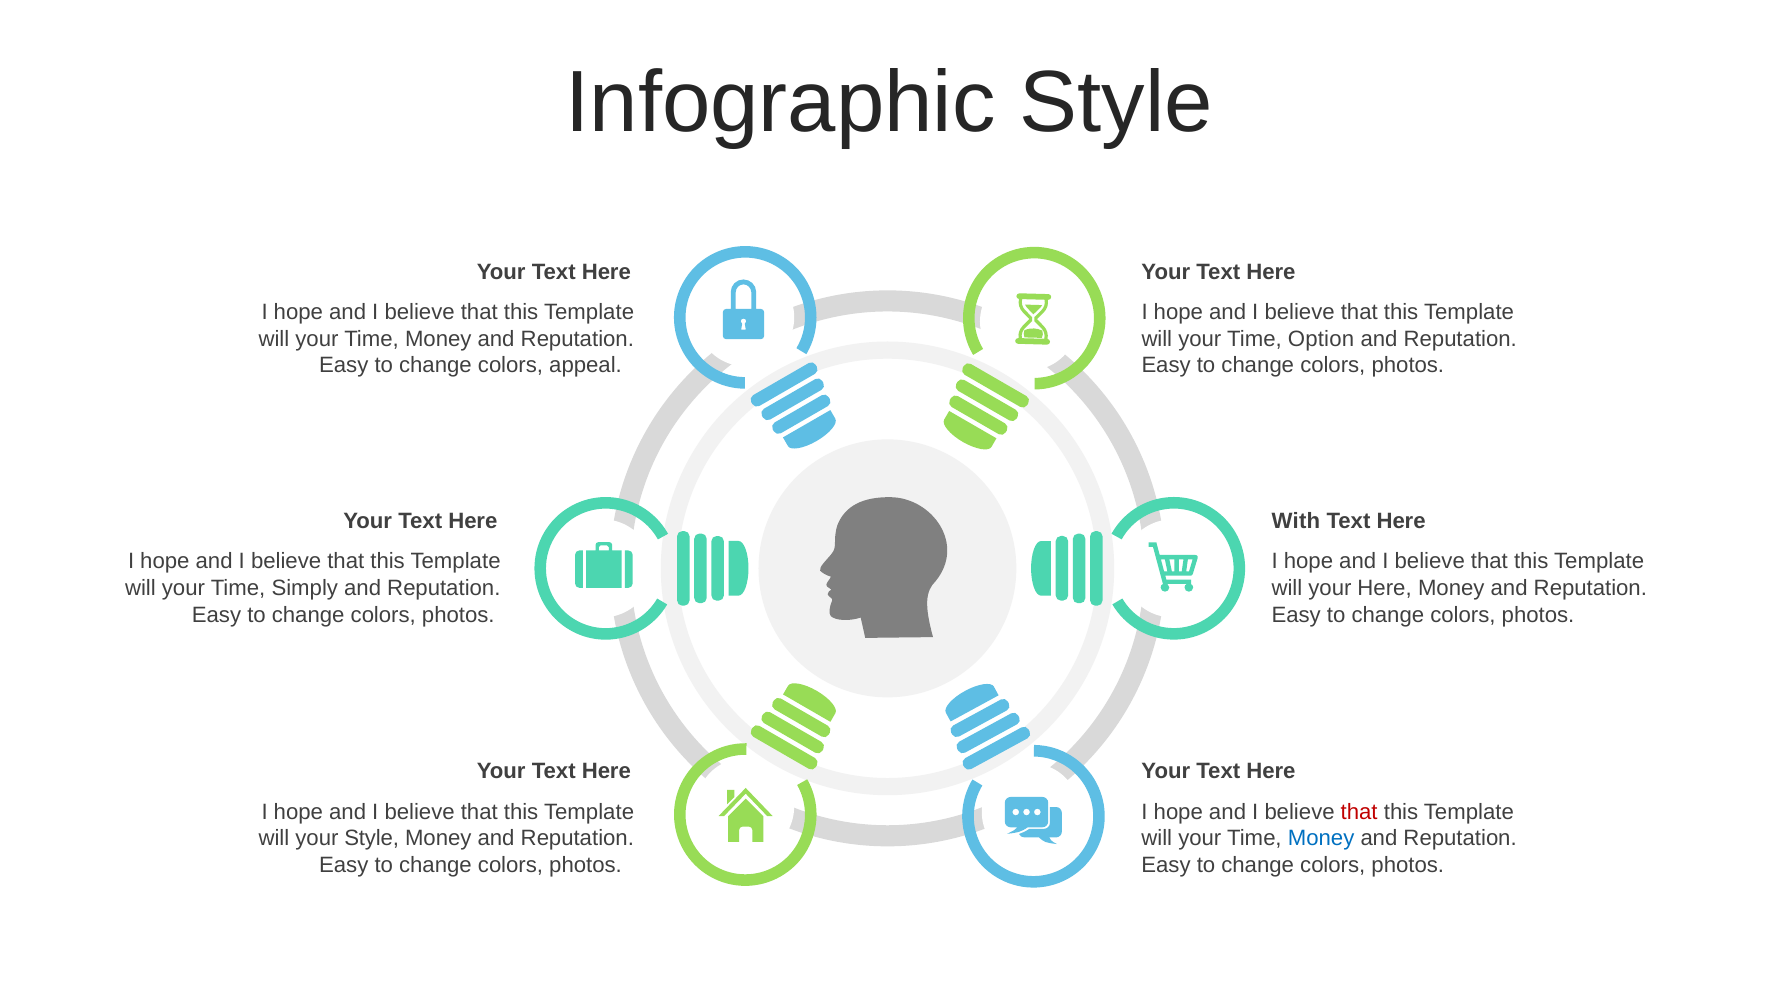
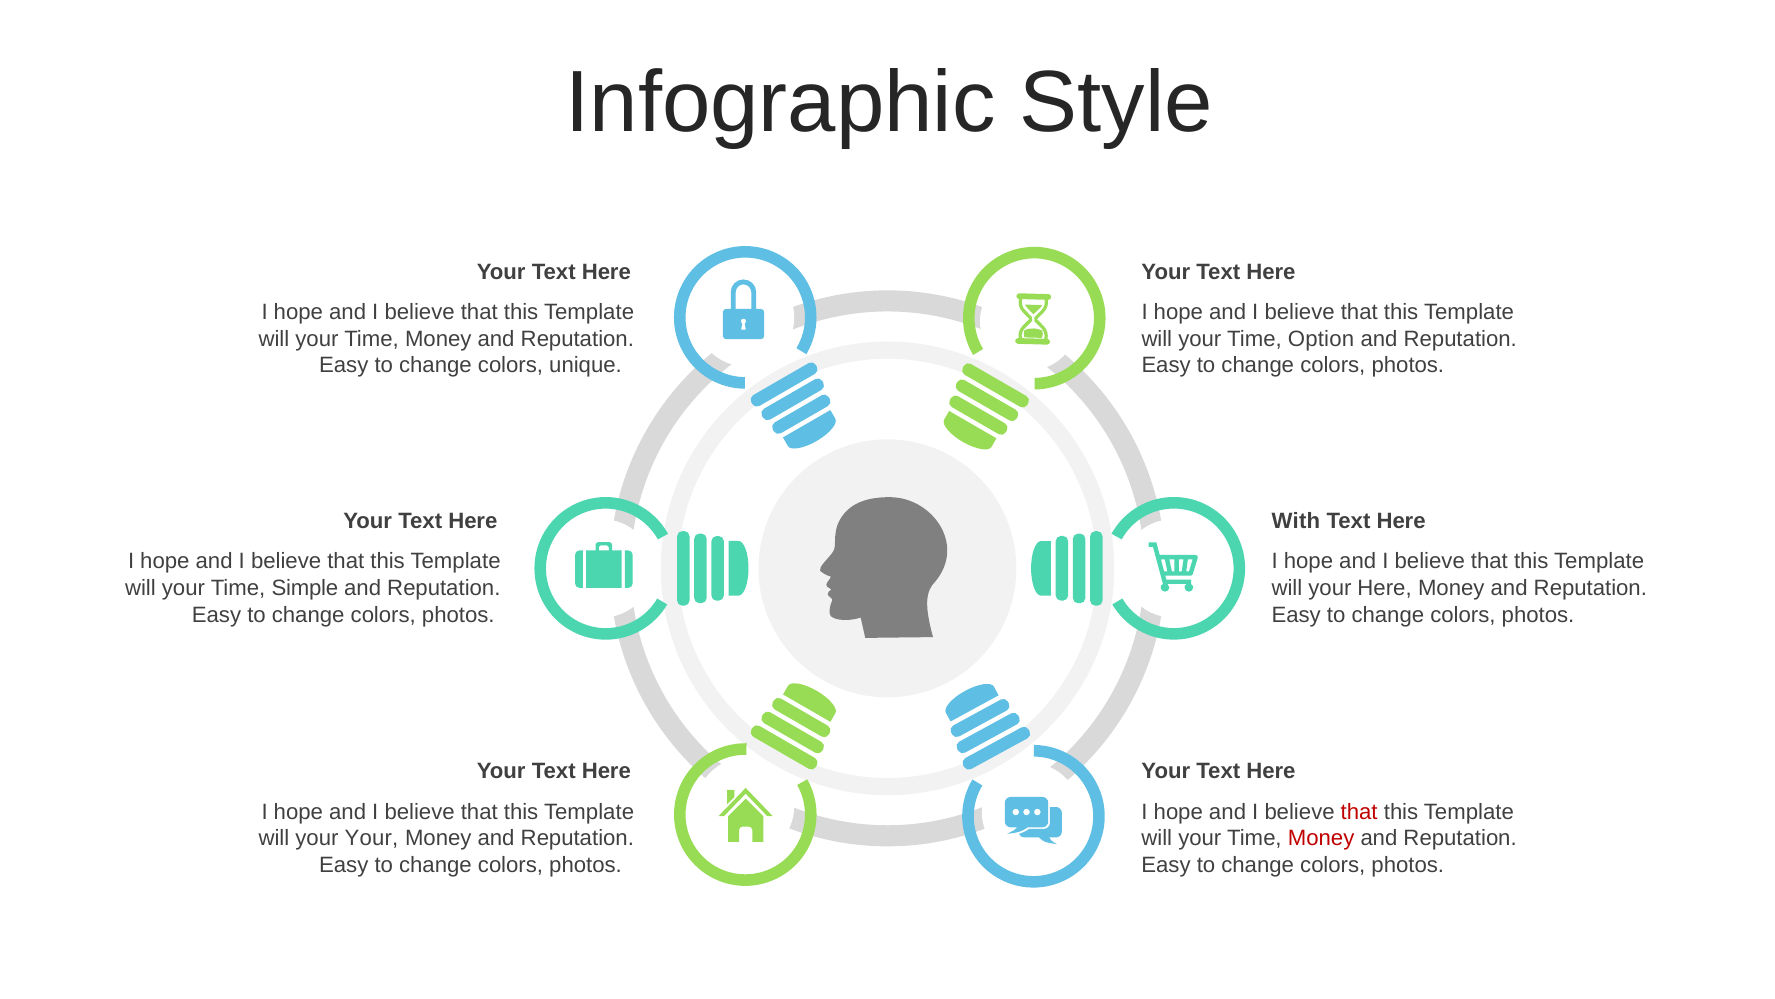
appeal: appeal -> unique
Simply: Simply -> Simple
your Style: Style -> Your
Money at (1321, 838) colour: blue -> red
